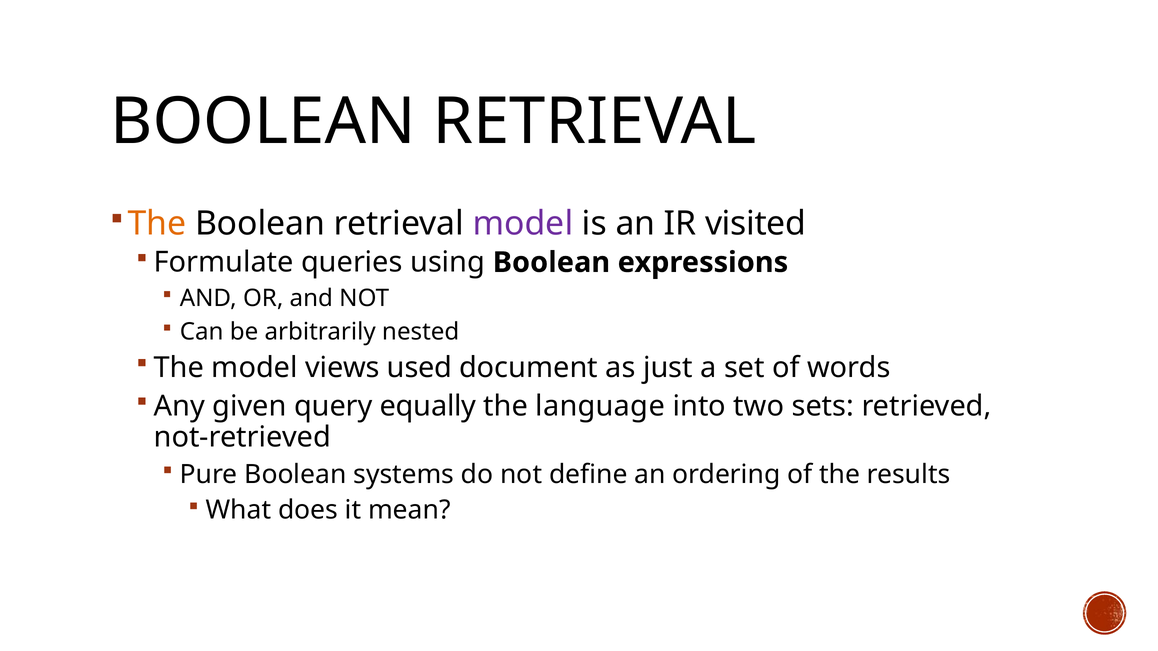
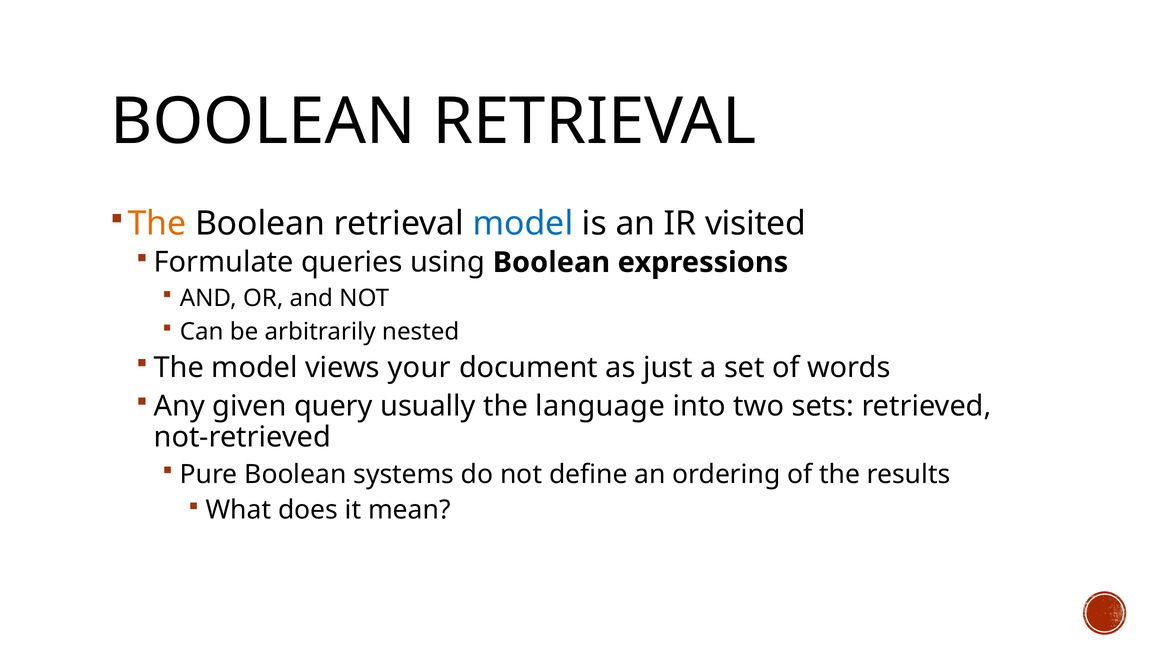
model at (523, 224) colour: purple -> blue
used: used -> your
equally: equally -> usually
